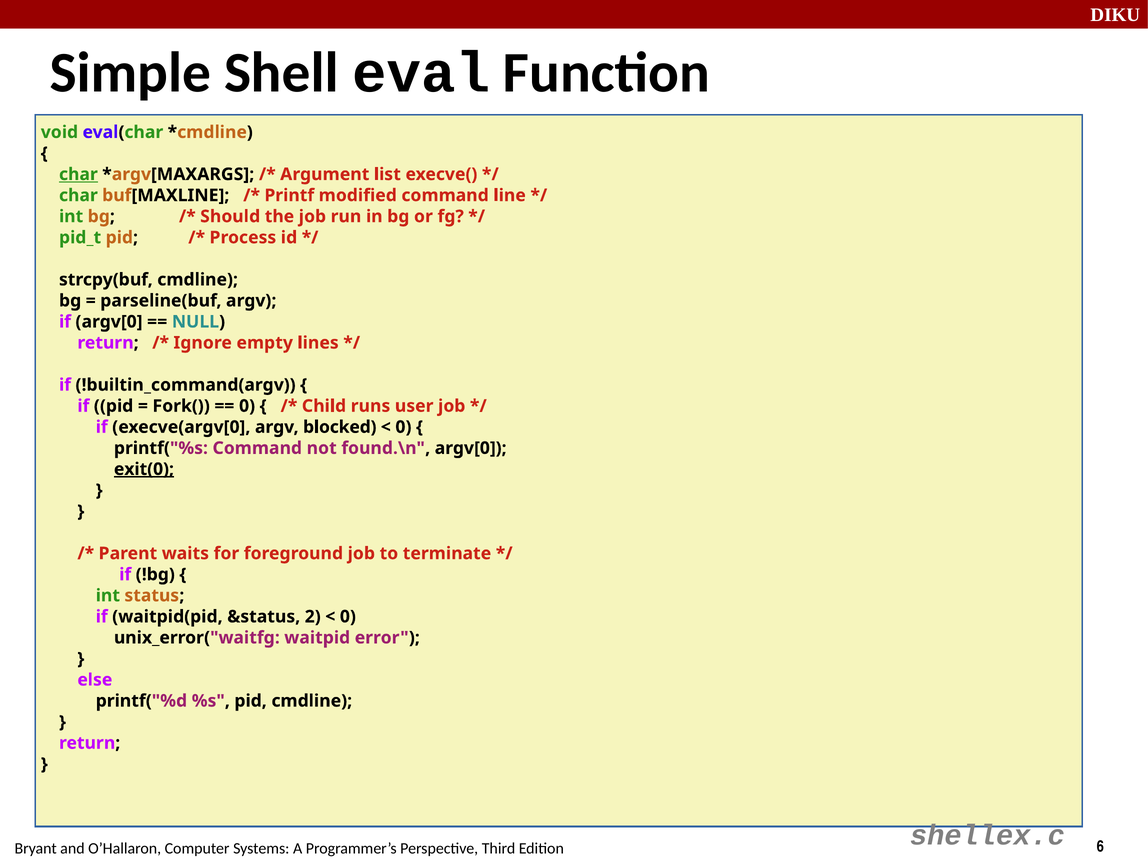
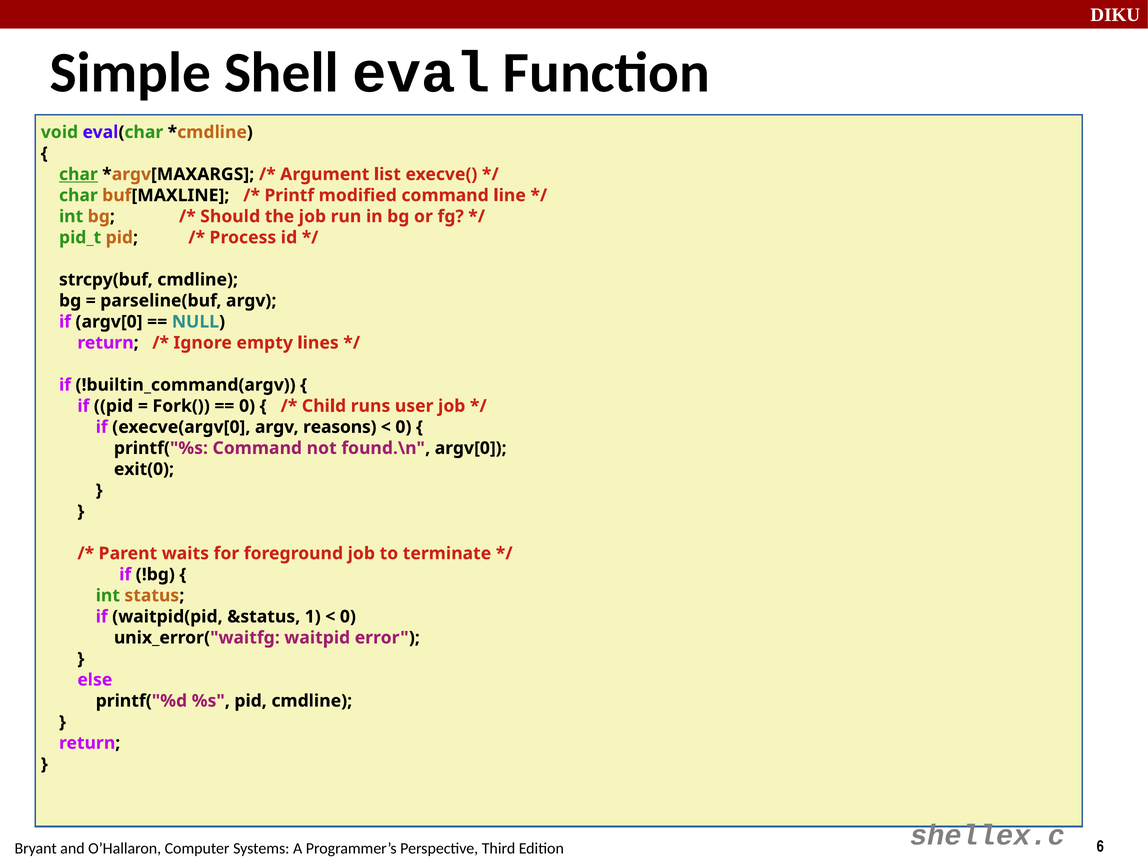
blocked: blocked -> reasons
exit(0 underline: present -> none
2: 2 -> 1
